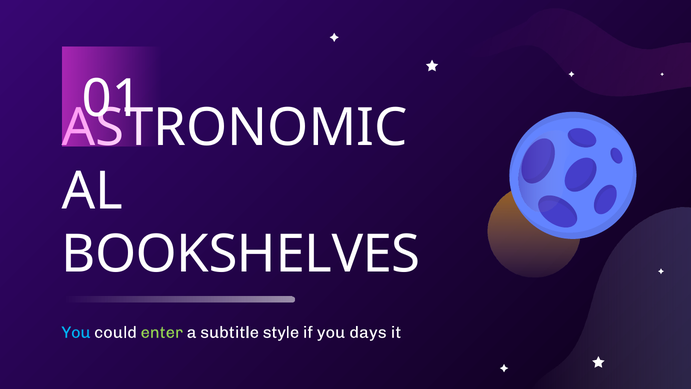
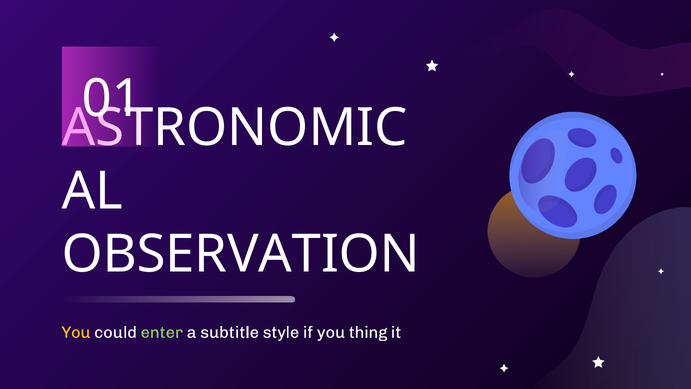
BOOKSHELVES: BOOKSHELVES -> OBSERVATION
You at (76, 332) colour: light blue -> yellow
days: days -> thing
